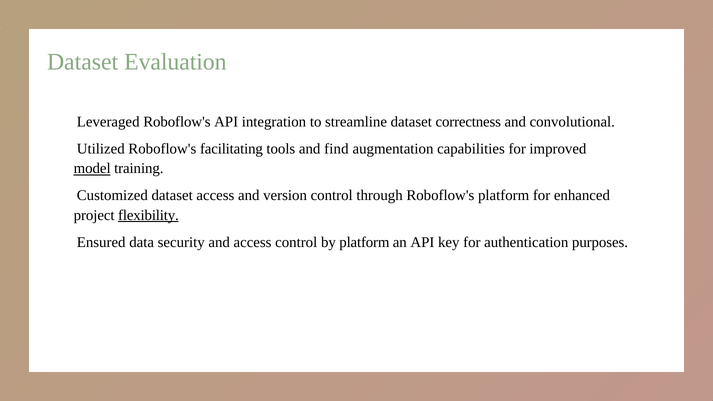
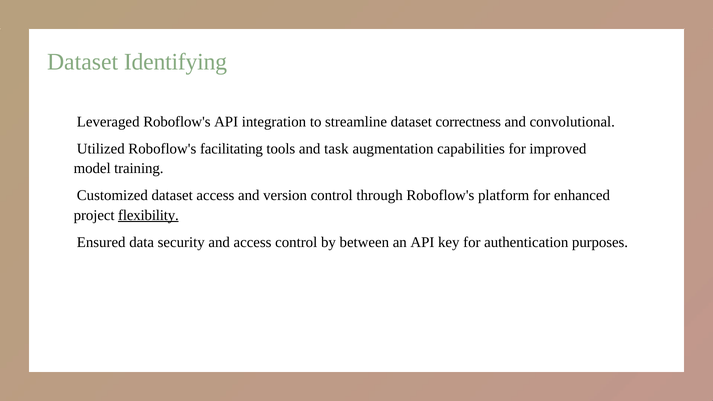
Evaluation: Evaluation -> Identifying
find: find -> task
model underline: present -> none
by platform: platform -> between
